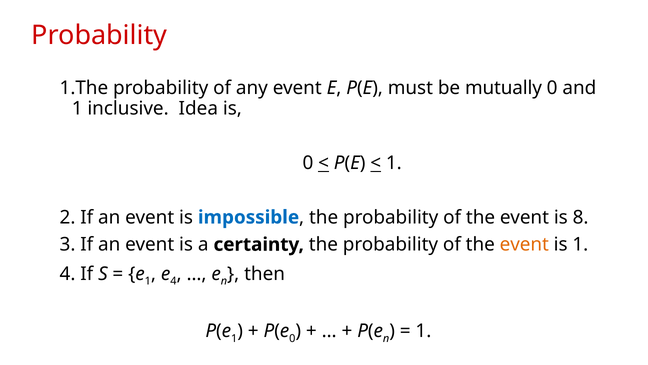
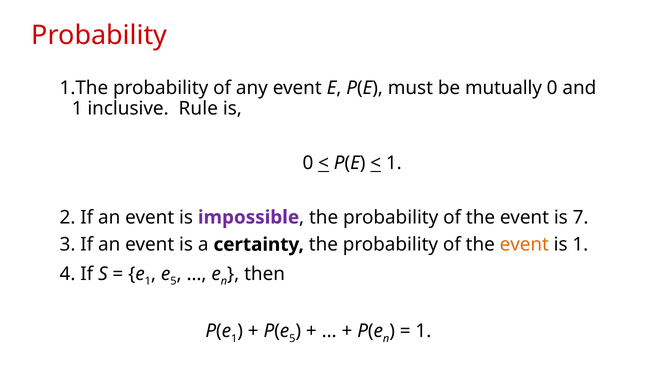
Idea: Idea -> Rule
impossible colour: blue -> purple
8: 8 -> 7
e 4: 4 -> 5
P(e 0: 0 -> 5
